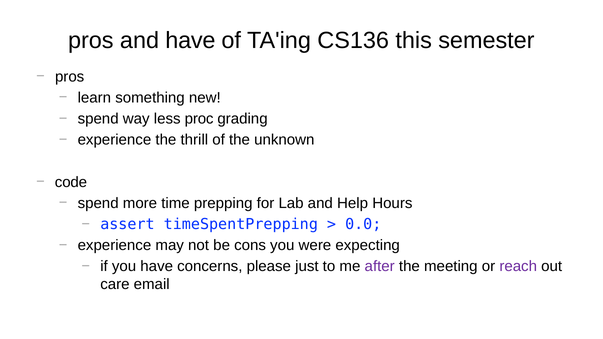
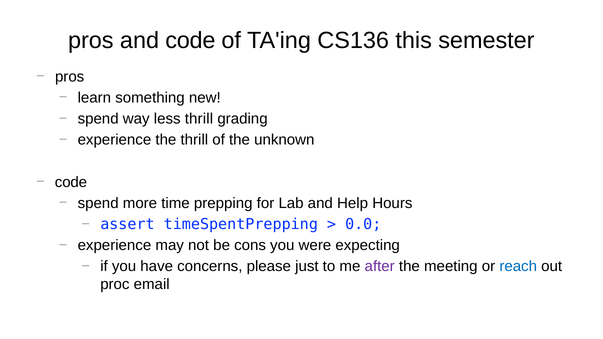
and have: have -> code
less proc: proc -> thrill
reach colour: purple -> blue
care: care -> proc
